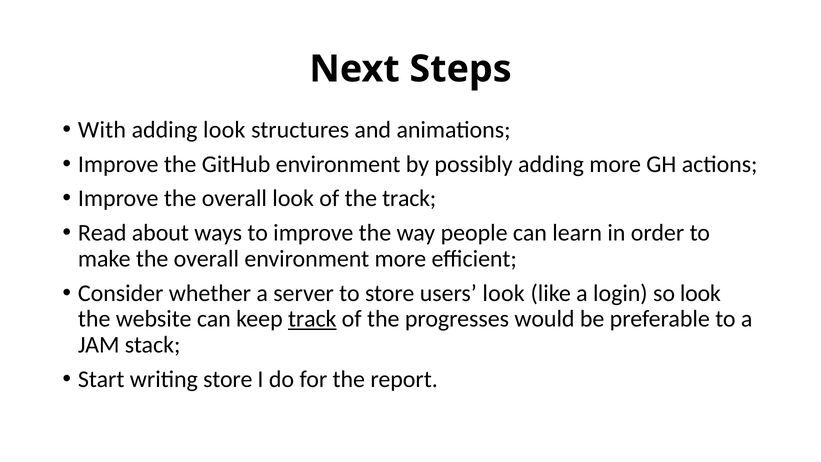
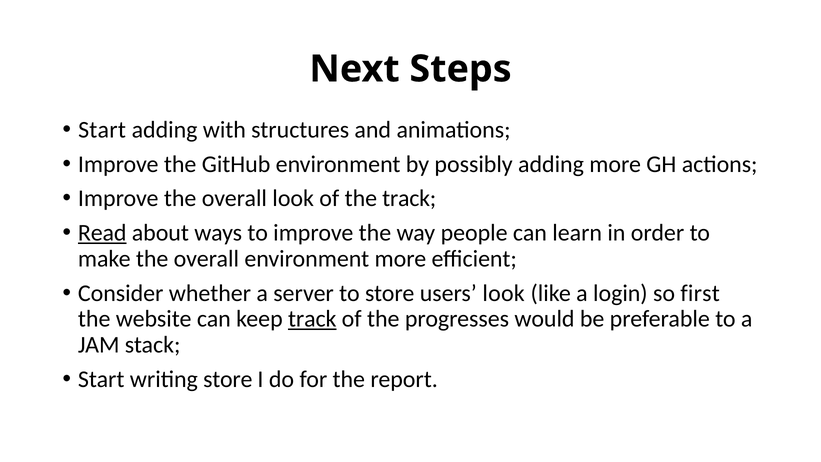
With at (102, 130): With -> Start
adding look: look -> with
Read underline: none -> present
so look: look -> first
